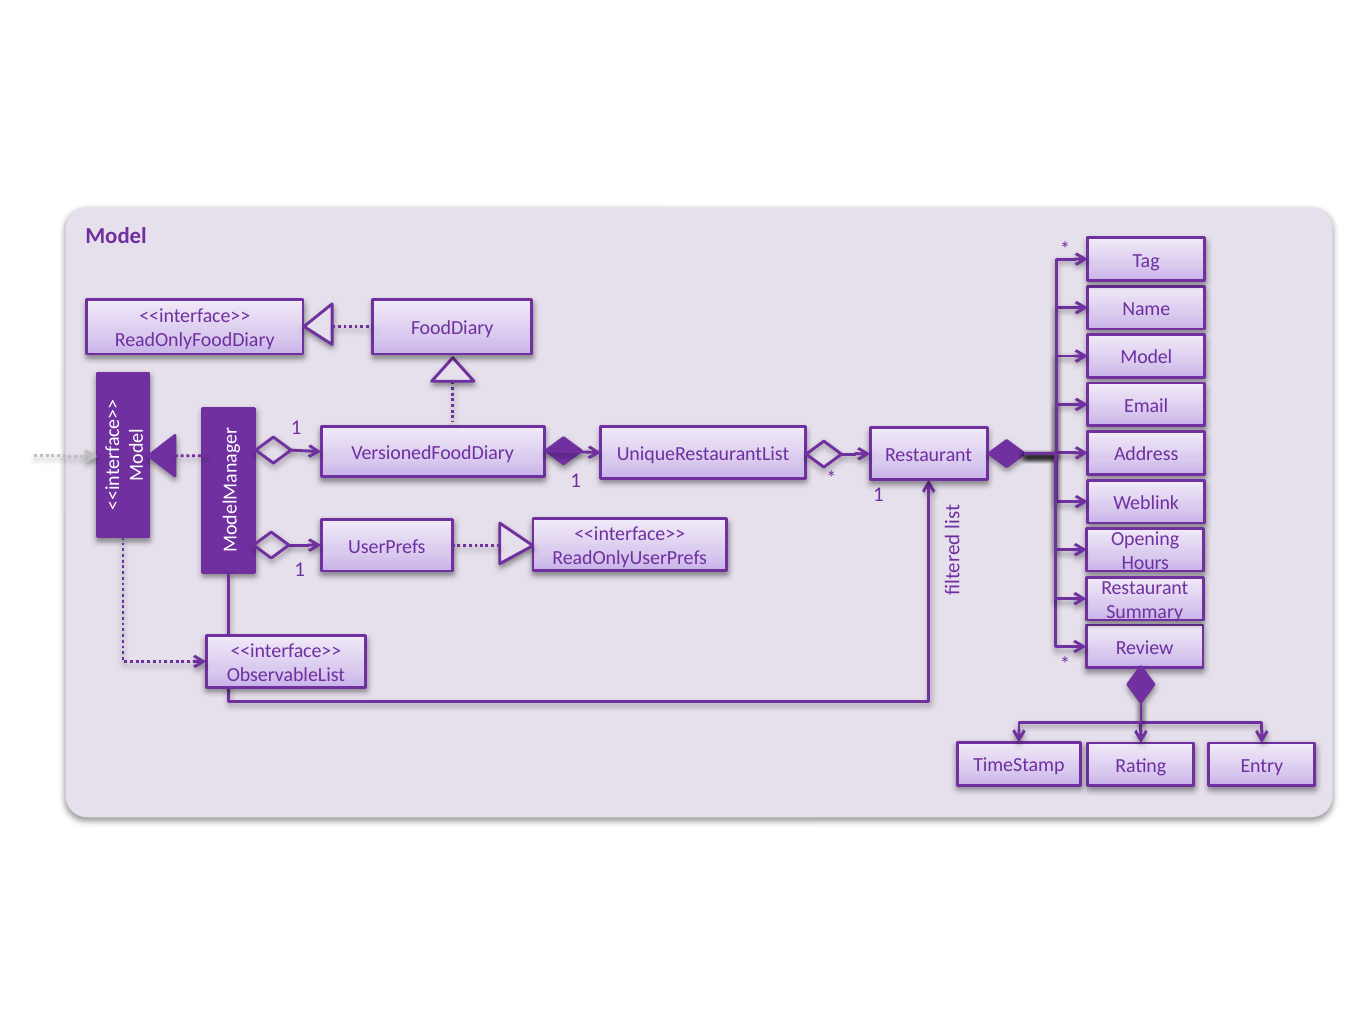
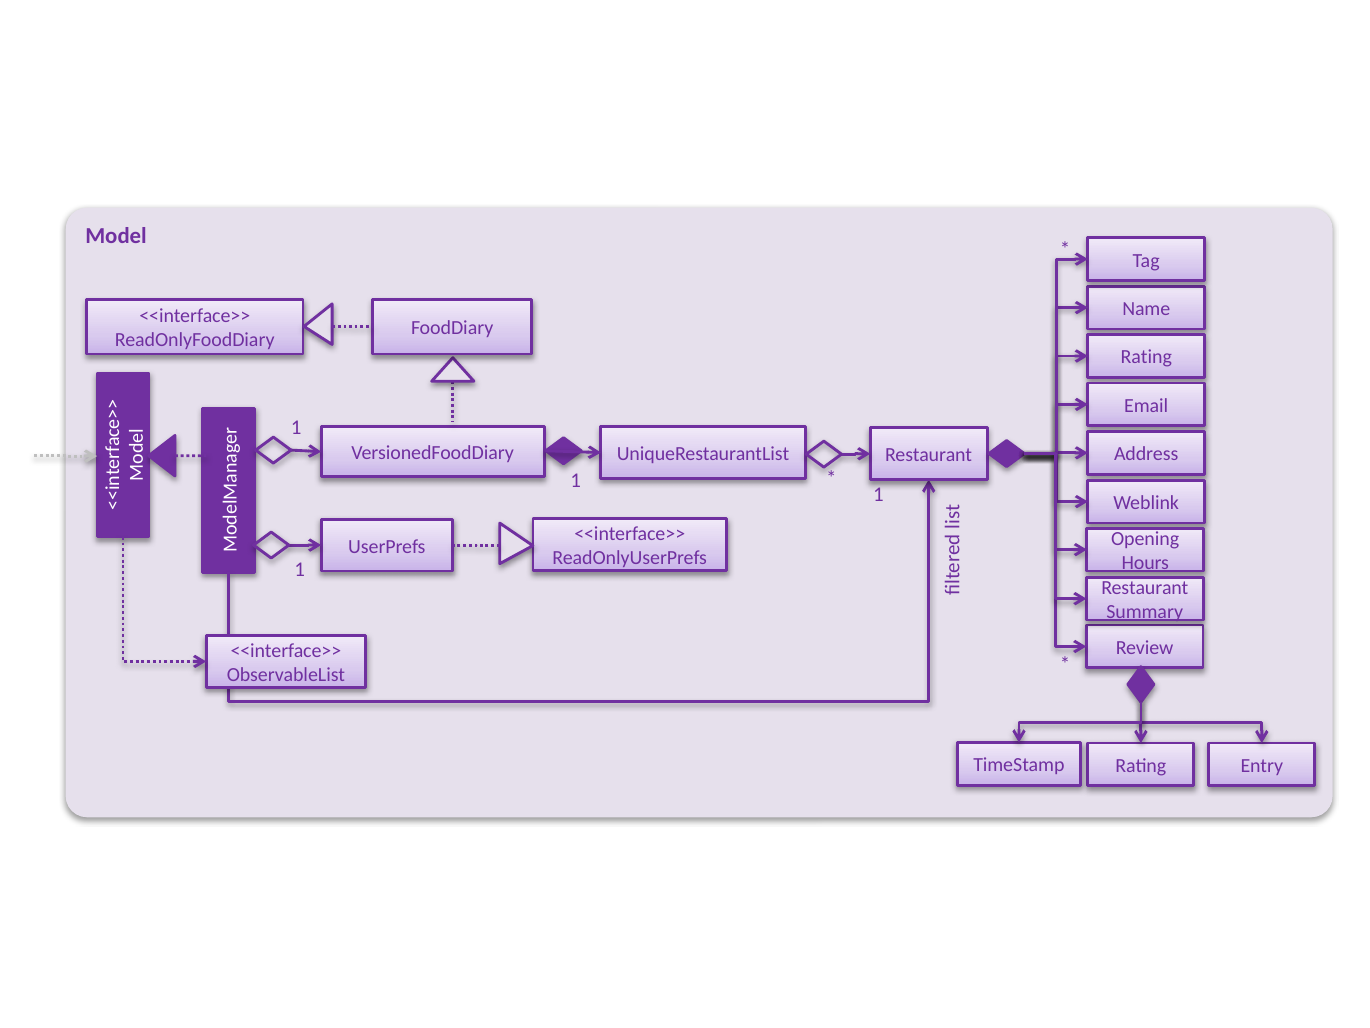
Model at (1146, 357): Model -> Rating
